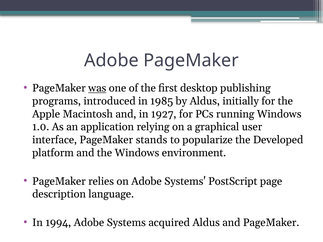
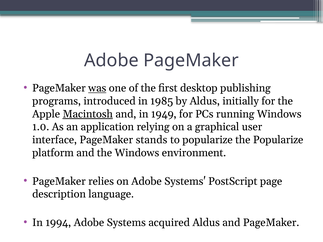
Macintosh underline: none -> present
1927: 1927 -> 1949
the Developed: Developed -> Popularize
